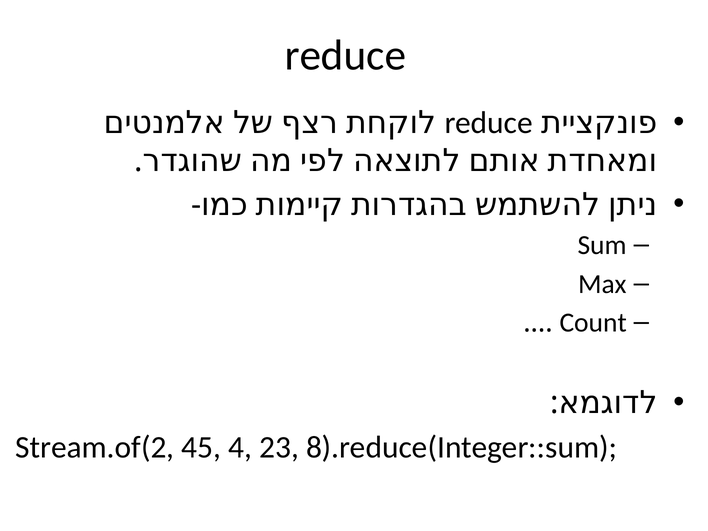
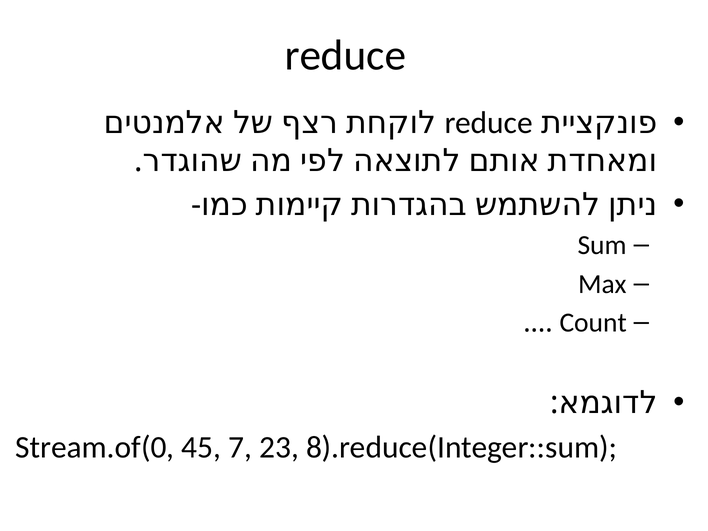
Stream.of(2: Stream.of(2 -> Stream.of(0
4: 4 -> 7
